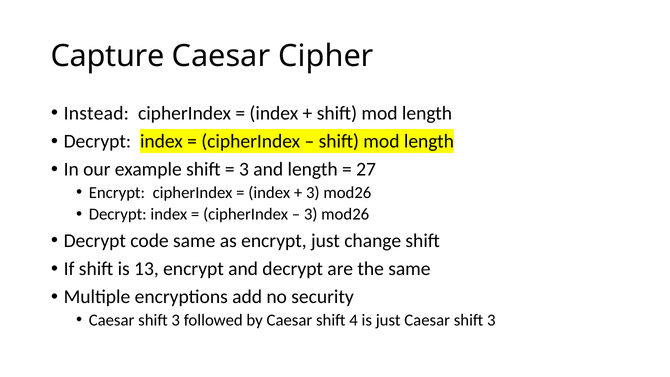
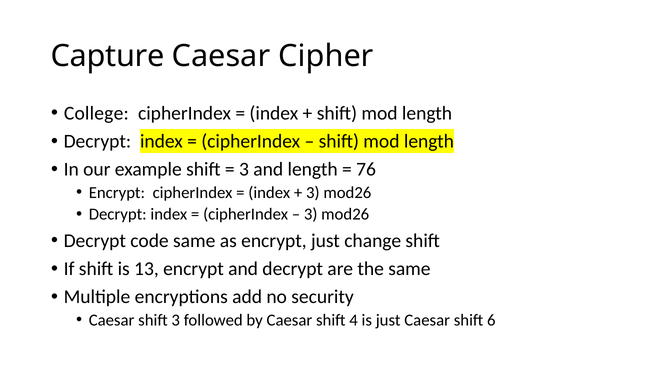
Instead: Instead -> College
27: 27 -> 76
just Caesar shift 3: 3 -> 6
